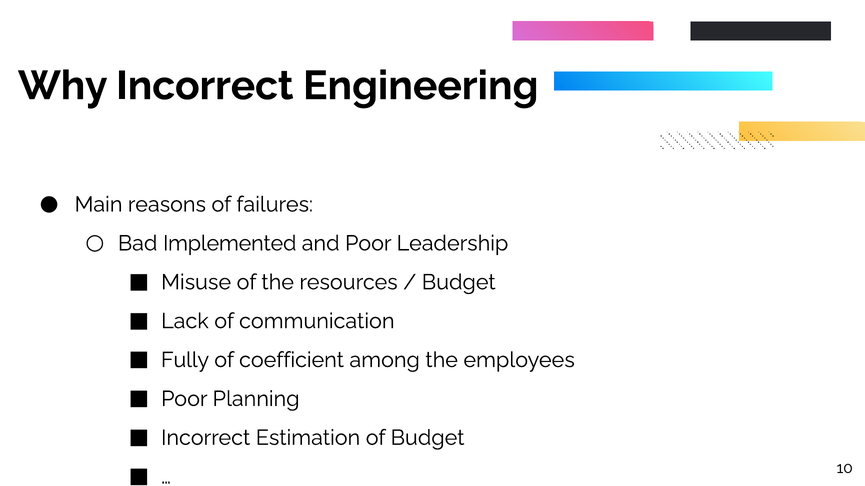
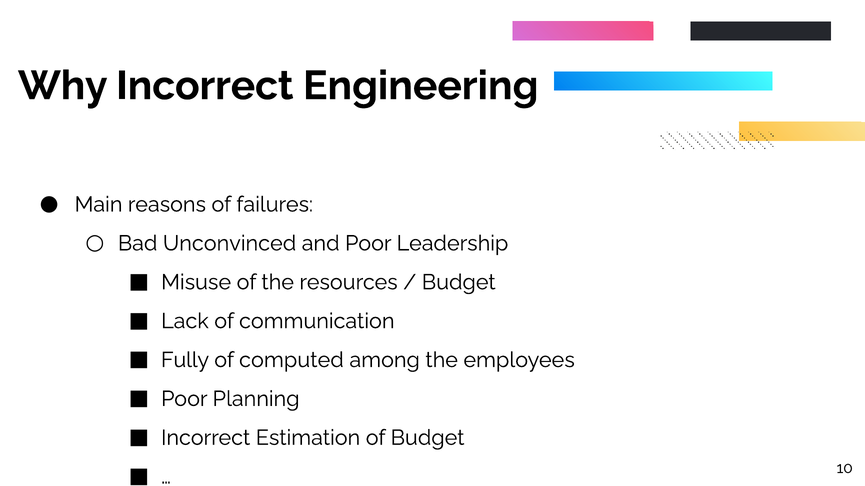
Implemented: Implemented -> Unconvinced
coefficient: coefficient -> computed
